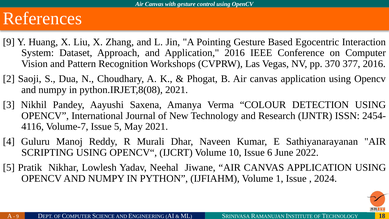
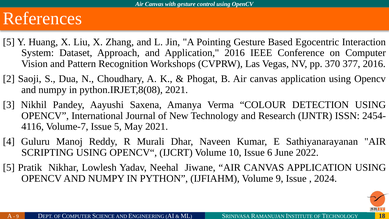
9 at (9, 42): 9 -> 5
Volume 1: 1 -> 9
